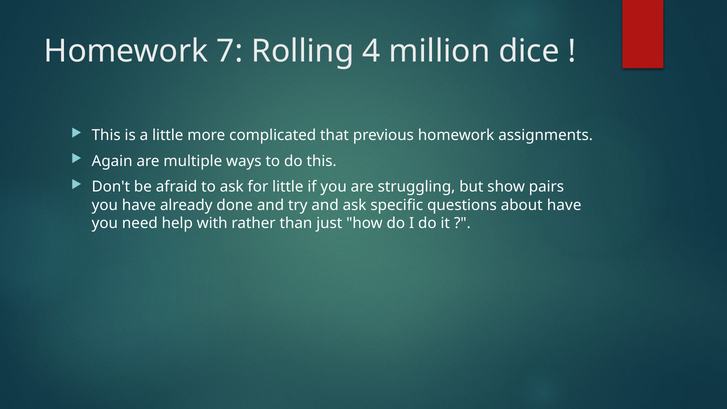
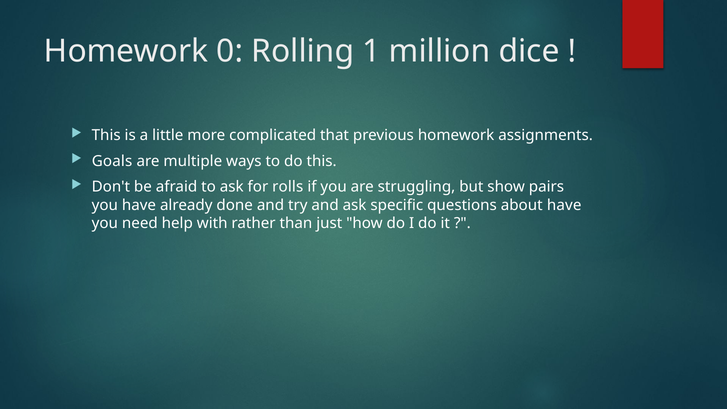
7: 7 -> 0
4: 4 -> 1
Again: Again -> Goals
for little: little -> rolls
